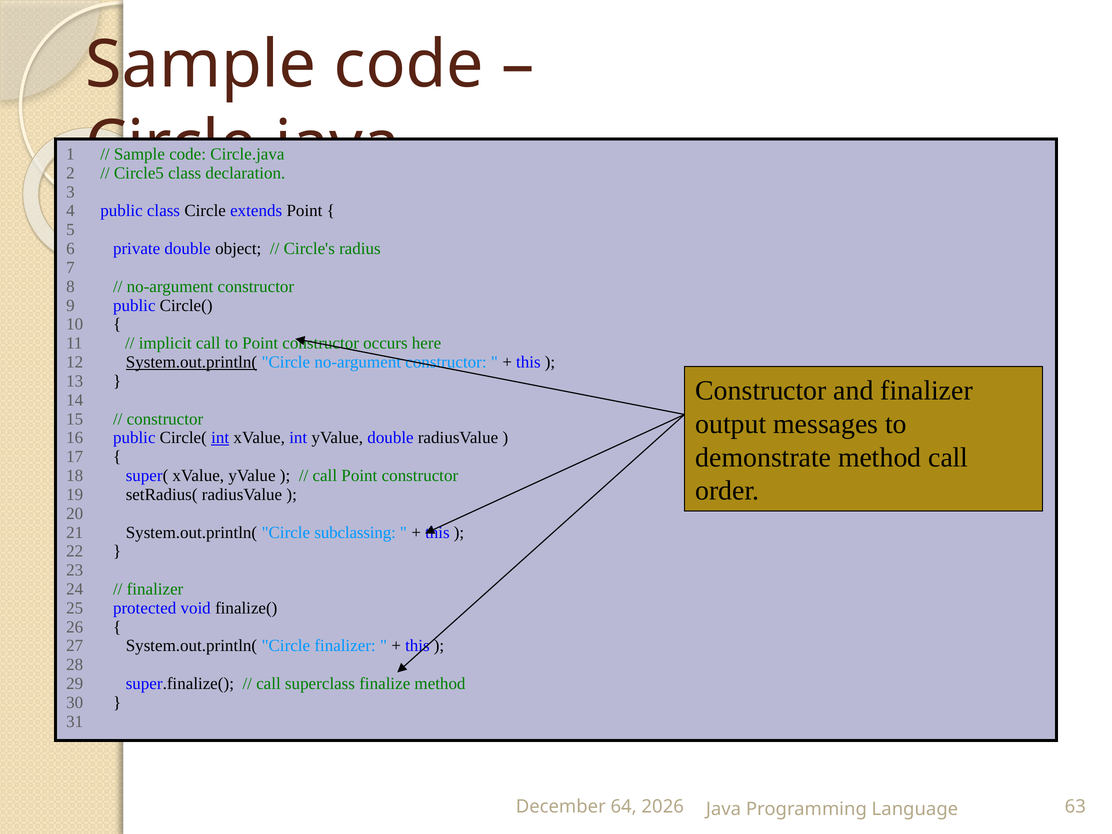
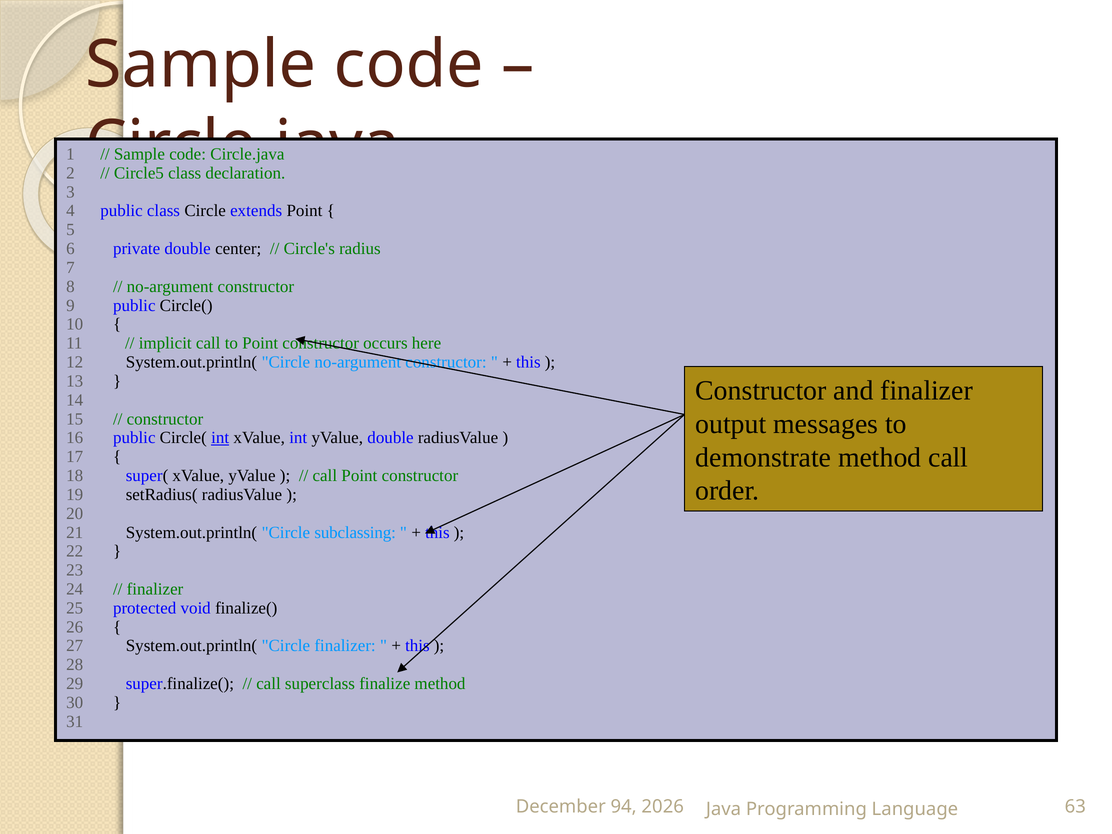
object: object -> center
System.out.println( at (191, 362) underline: present -> none
64: 64 -> 94
